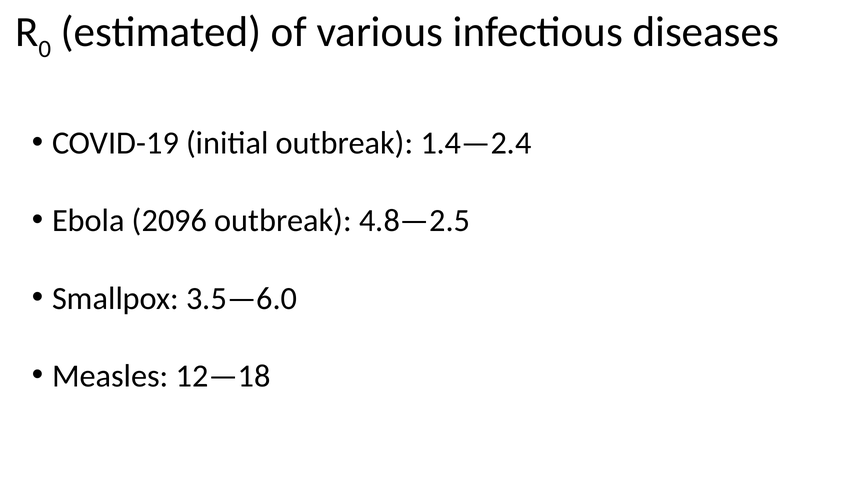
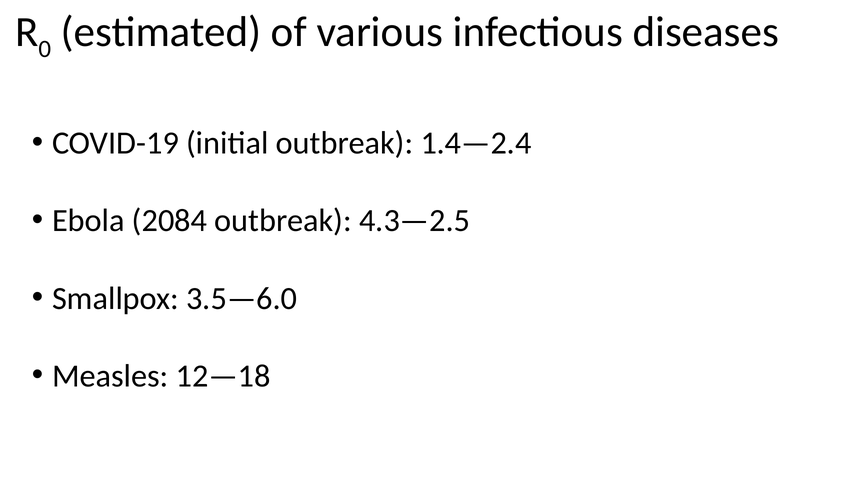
2096: 2096 -> 2084
4.8—2.5: 4.8—2.5 -> 4.3—2.5
